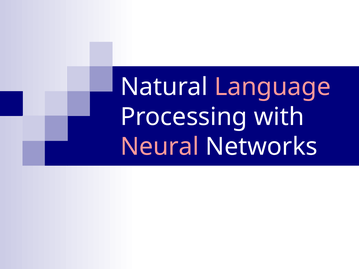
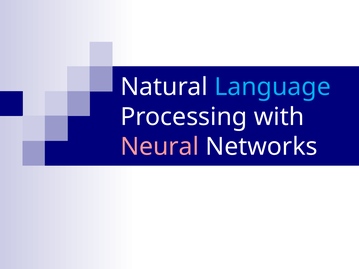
Language colour: pink -> light blue
